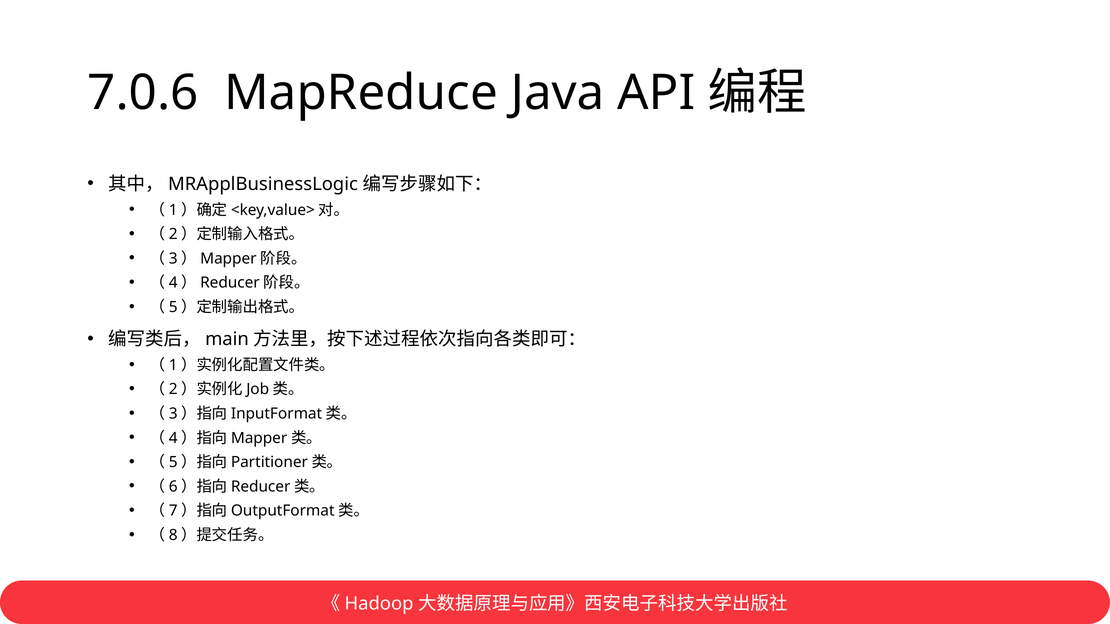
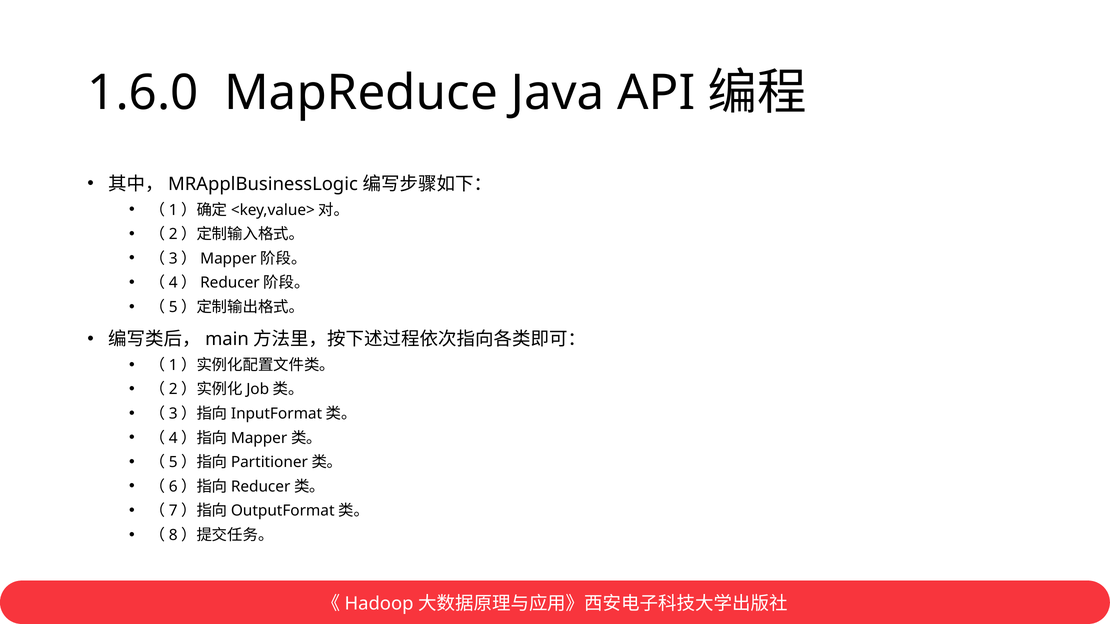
7.0.6: 7.0.6 -> 1.6.0
